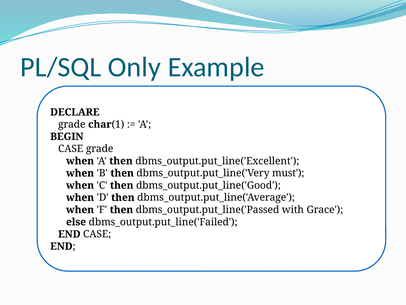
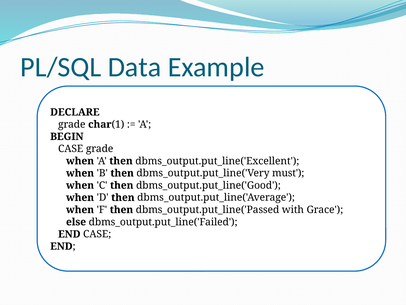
Only: Only -> Data
